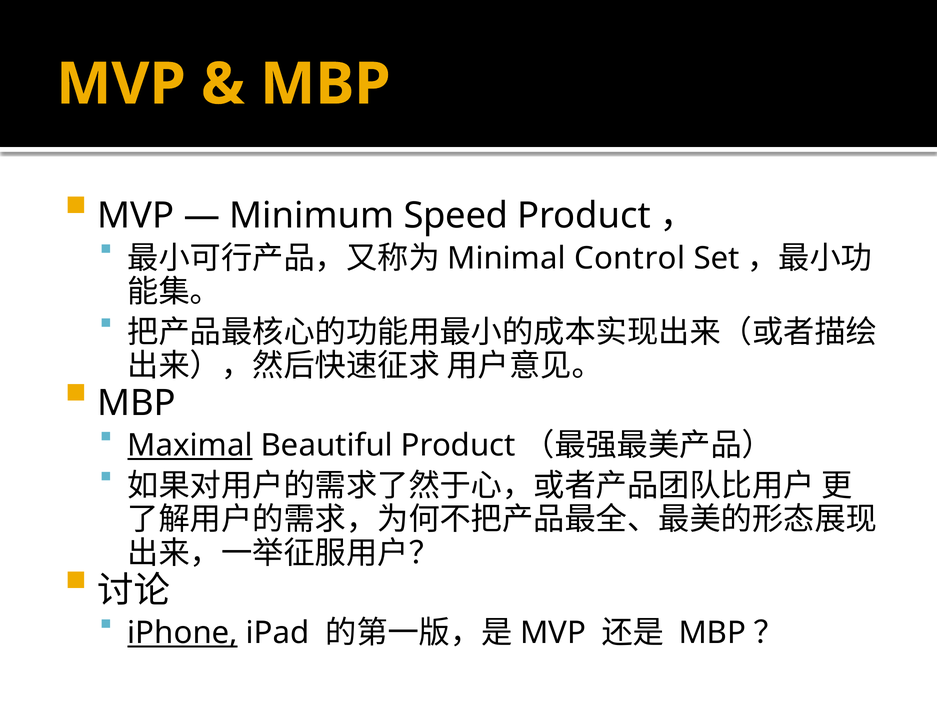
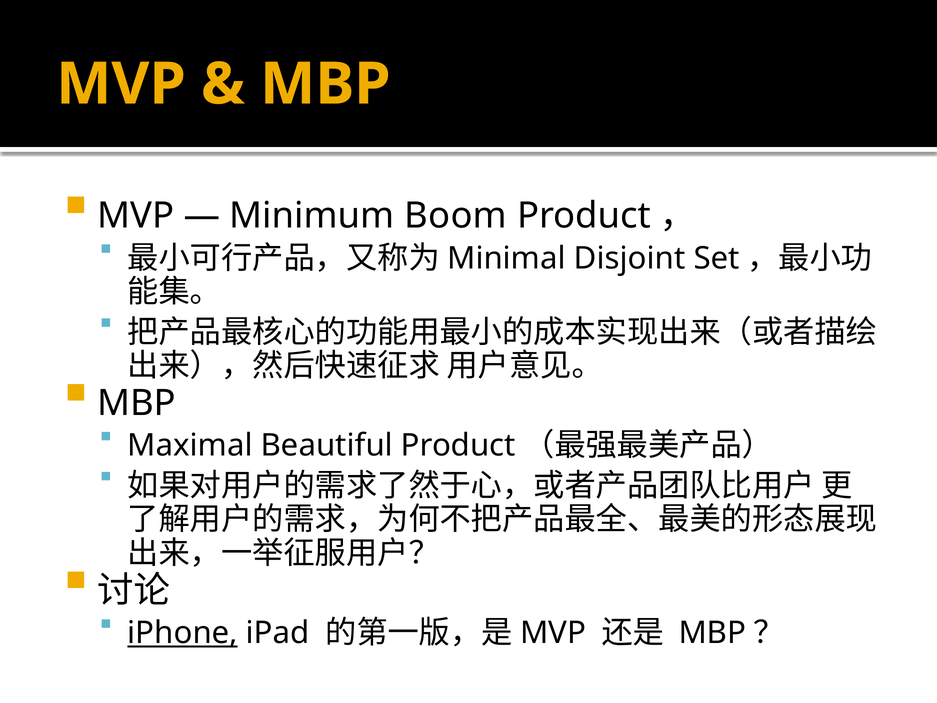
Speed: Speed -> Boom
Control: Control -> Disjoint
Maximal underline: present -> none
